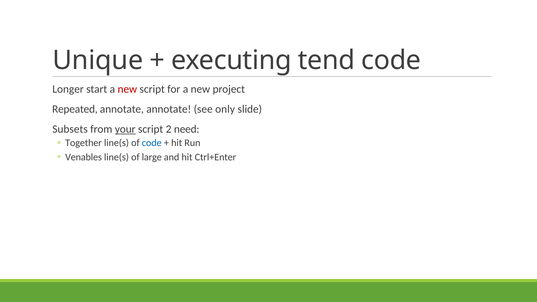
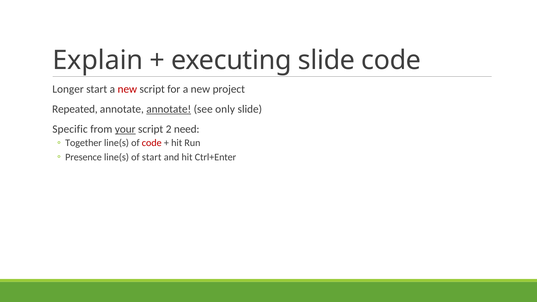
Unique: Unique -> Explain
executing tend: tend -> slide
annotate at (169, 109) underline: none -> present
Subsets: Subsets -> Specific
code at (152, 143) colour: blue -> red
Venables: Venables -> Presence
of large: large -> start
